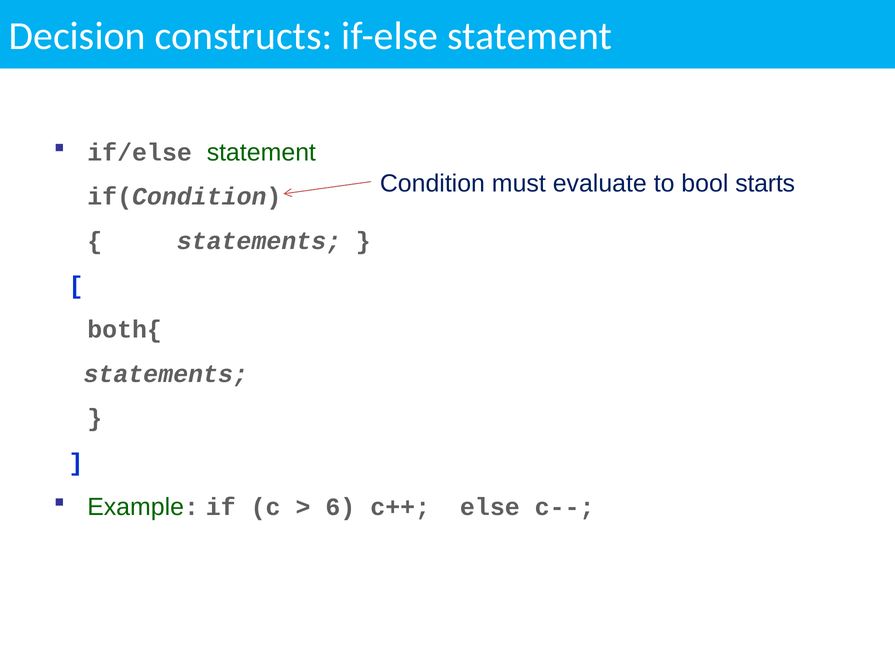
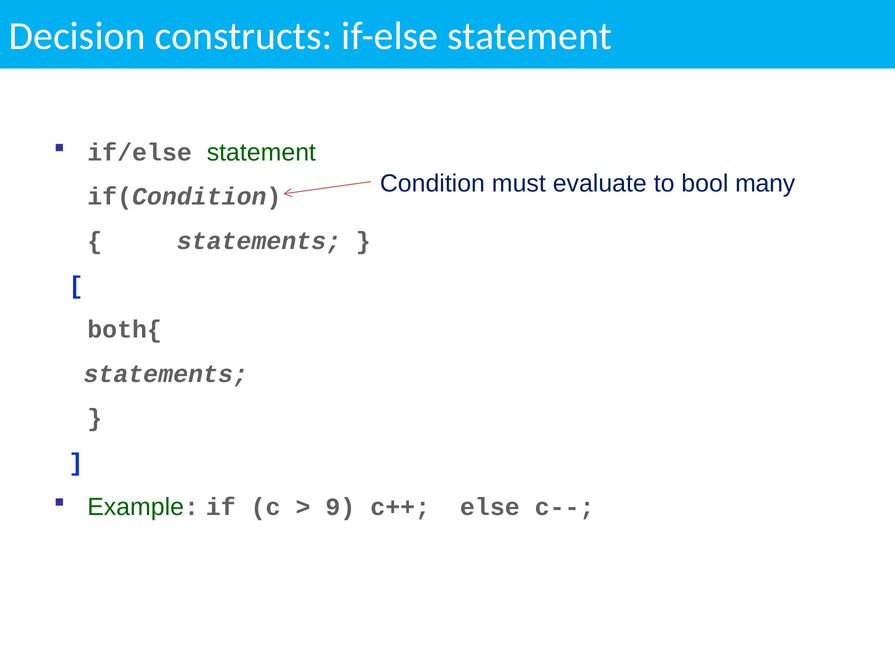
starts: starts -> many
6: 6 -> 9
